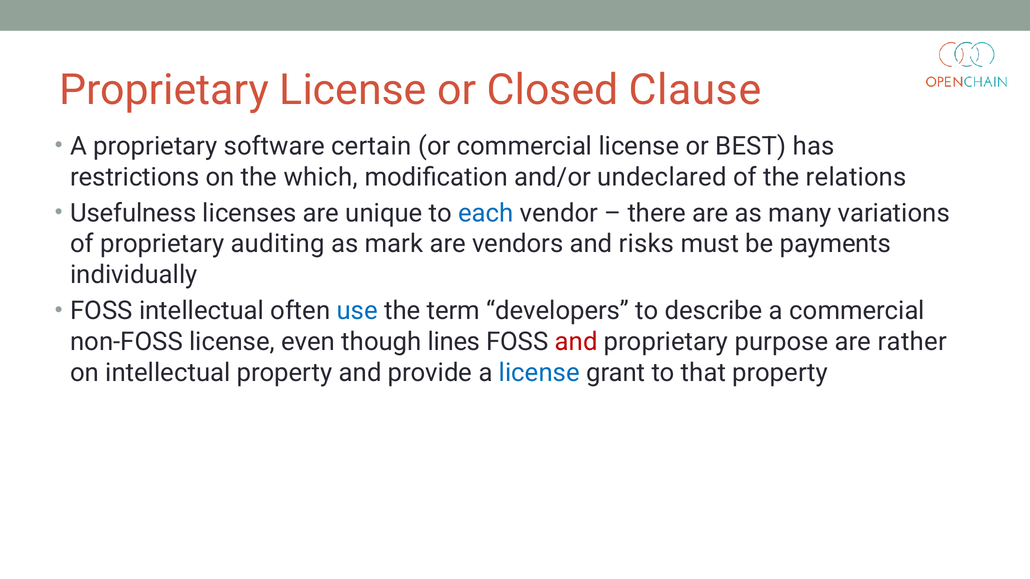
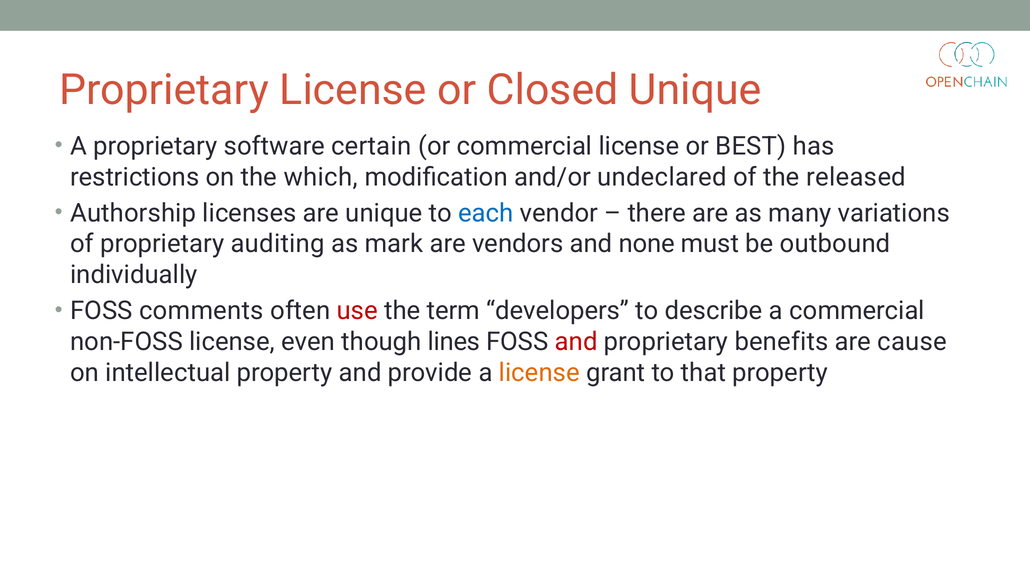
Closed Clause: Clause -> Unique
relations: relations -> released
Usefulness: Usefulness -> Authorship
risks: risks -> none
payments: payments -> outbound
FOSS intellectual: intellectual -> comments
use colour: blue -> red
purpose: purpose -> benefits
rather: rather -> cause
license at (539, 373) colour: blue -> orange
